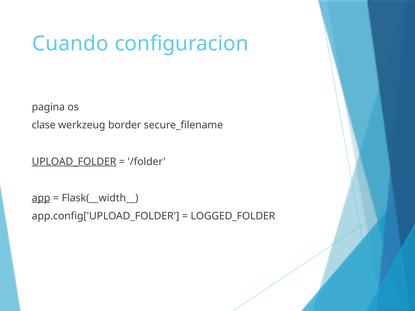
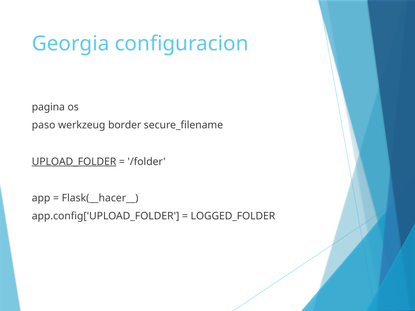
Cuando: Cuando -> Georgia
clase: clase -> paso
app underline: present -> none
Flask(__width__: Flask(__width__ -> Flask(__hacer__
